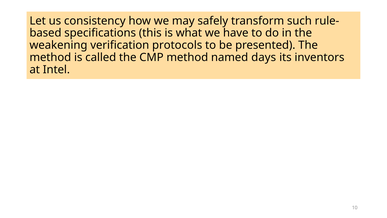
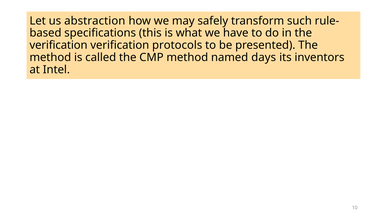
consistency: consistency -> abstraction
weakening at (58, 45): weakening -> verification
